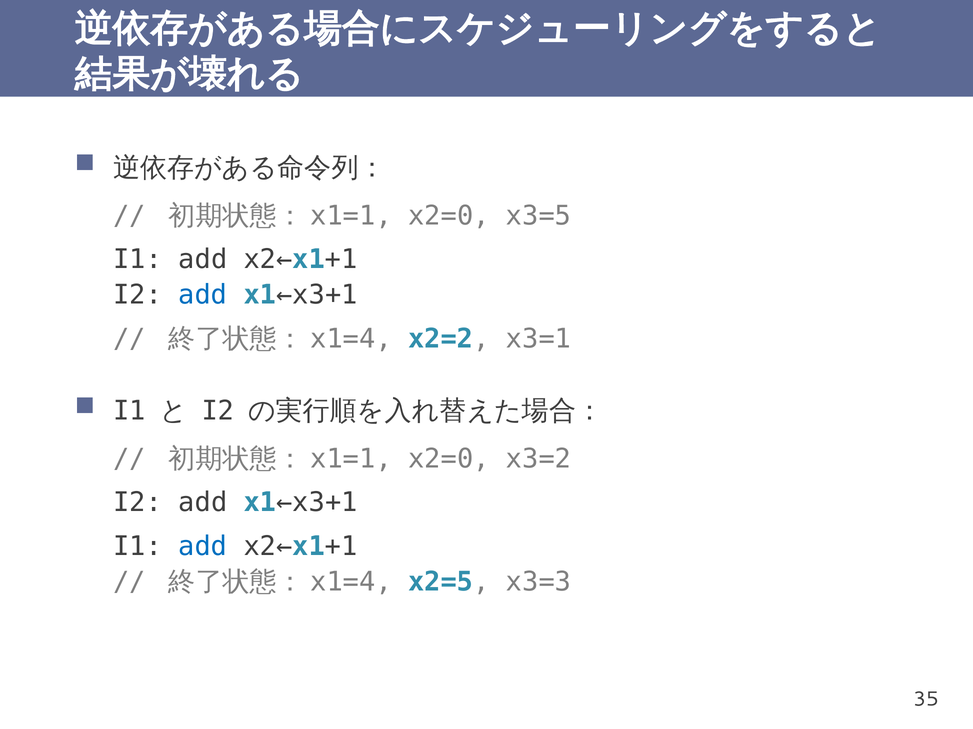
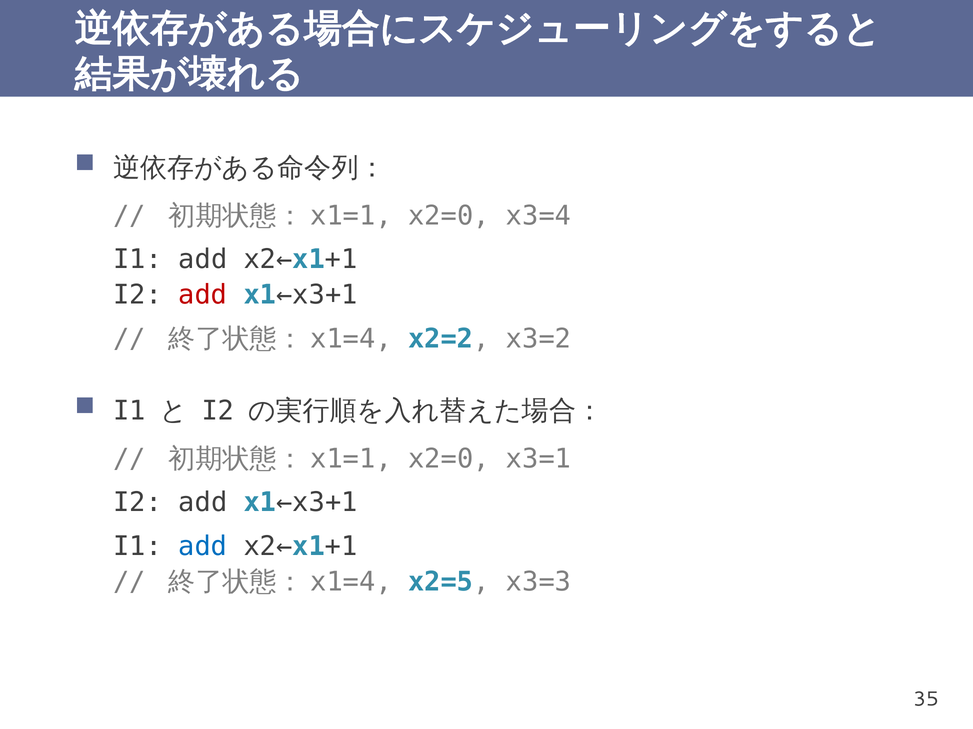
x3=5: x3=5 -> x3=4
add at (203, 295) colour: blue -> red
x3=1: x3=1 -> x3=2
x3=2: x3=2 -> x3=1
